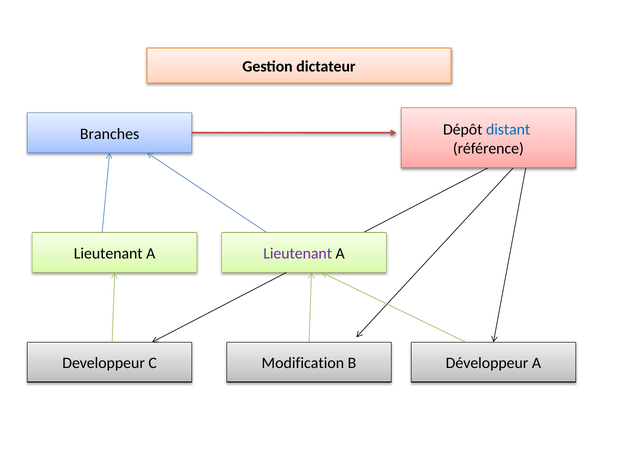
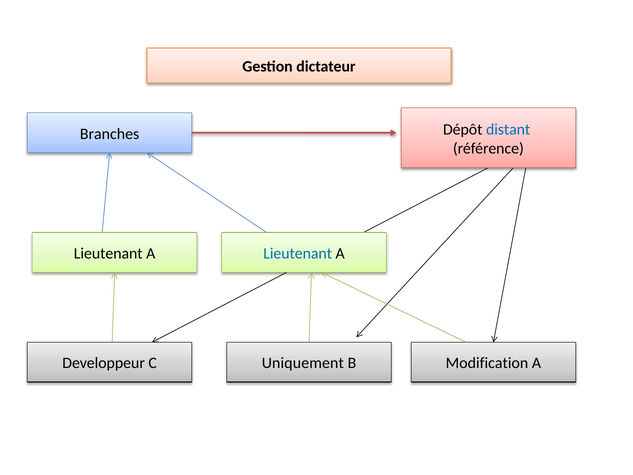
Lieutenant at (298, 253) colour: purple -> blue
Modification: Modification -> Uniquement
Développeur: Développeur -> Modification
